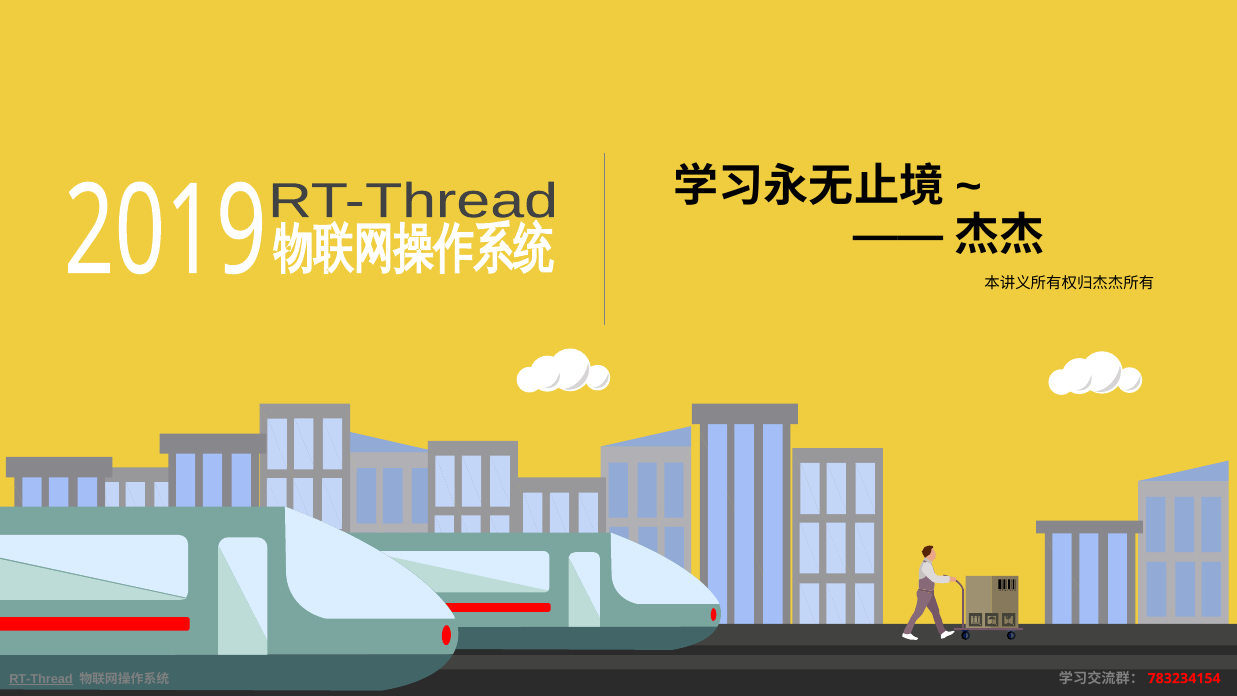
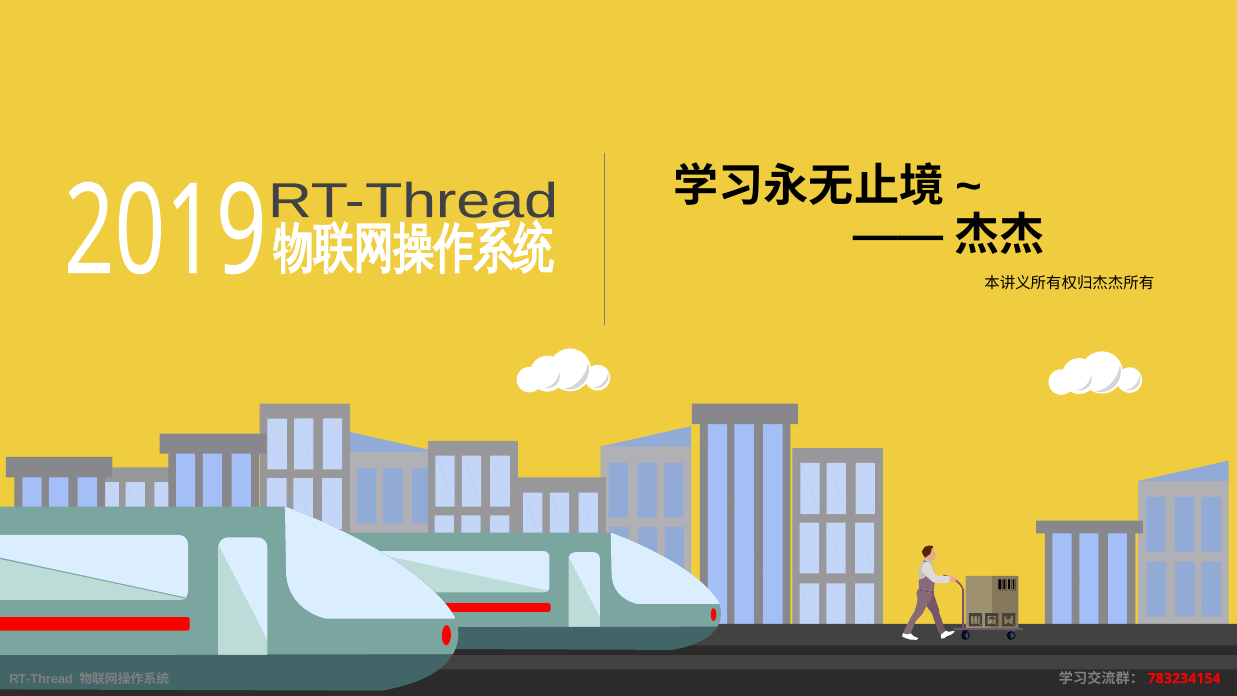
RT-Thread underline: present -> none
